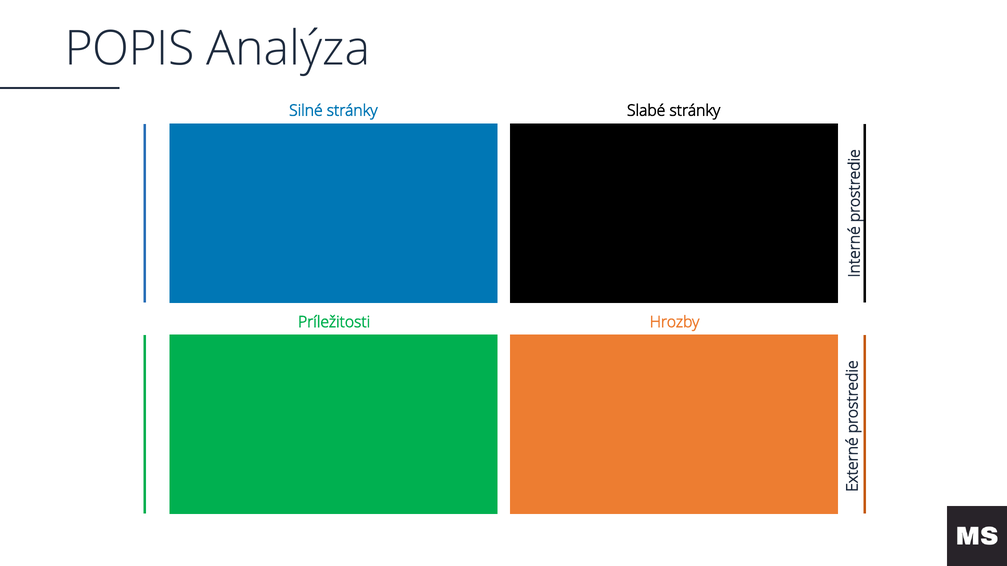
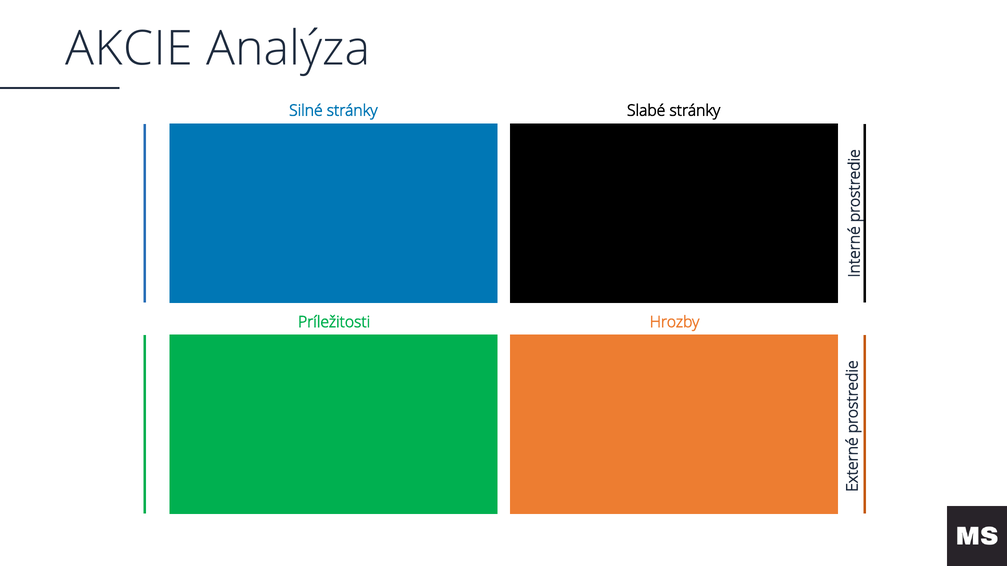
POPIS: POPIS -> AKCIE
